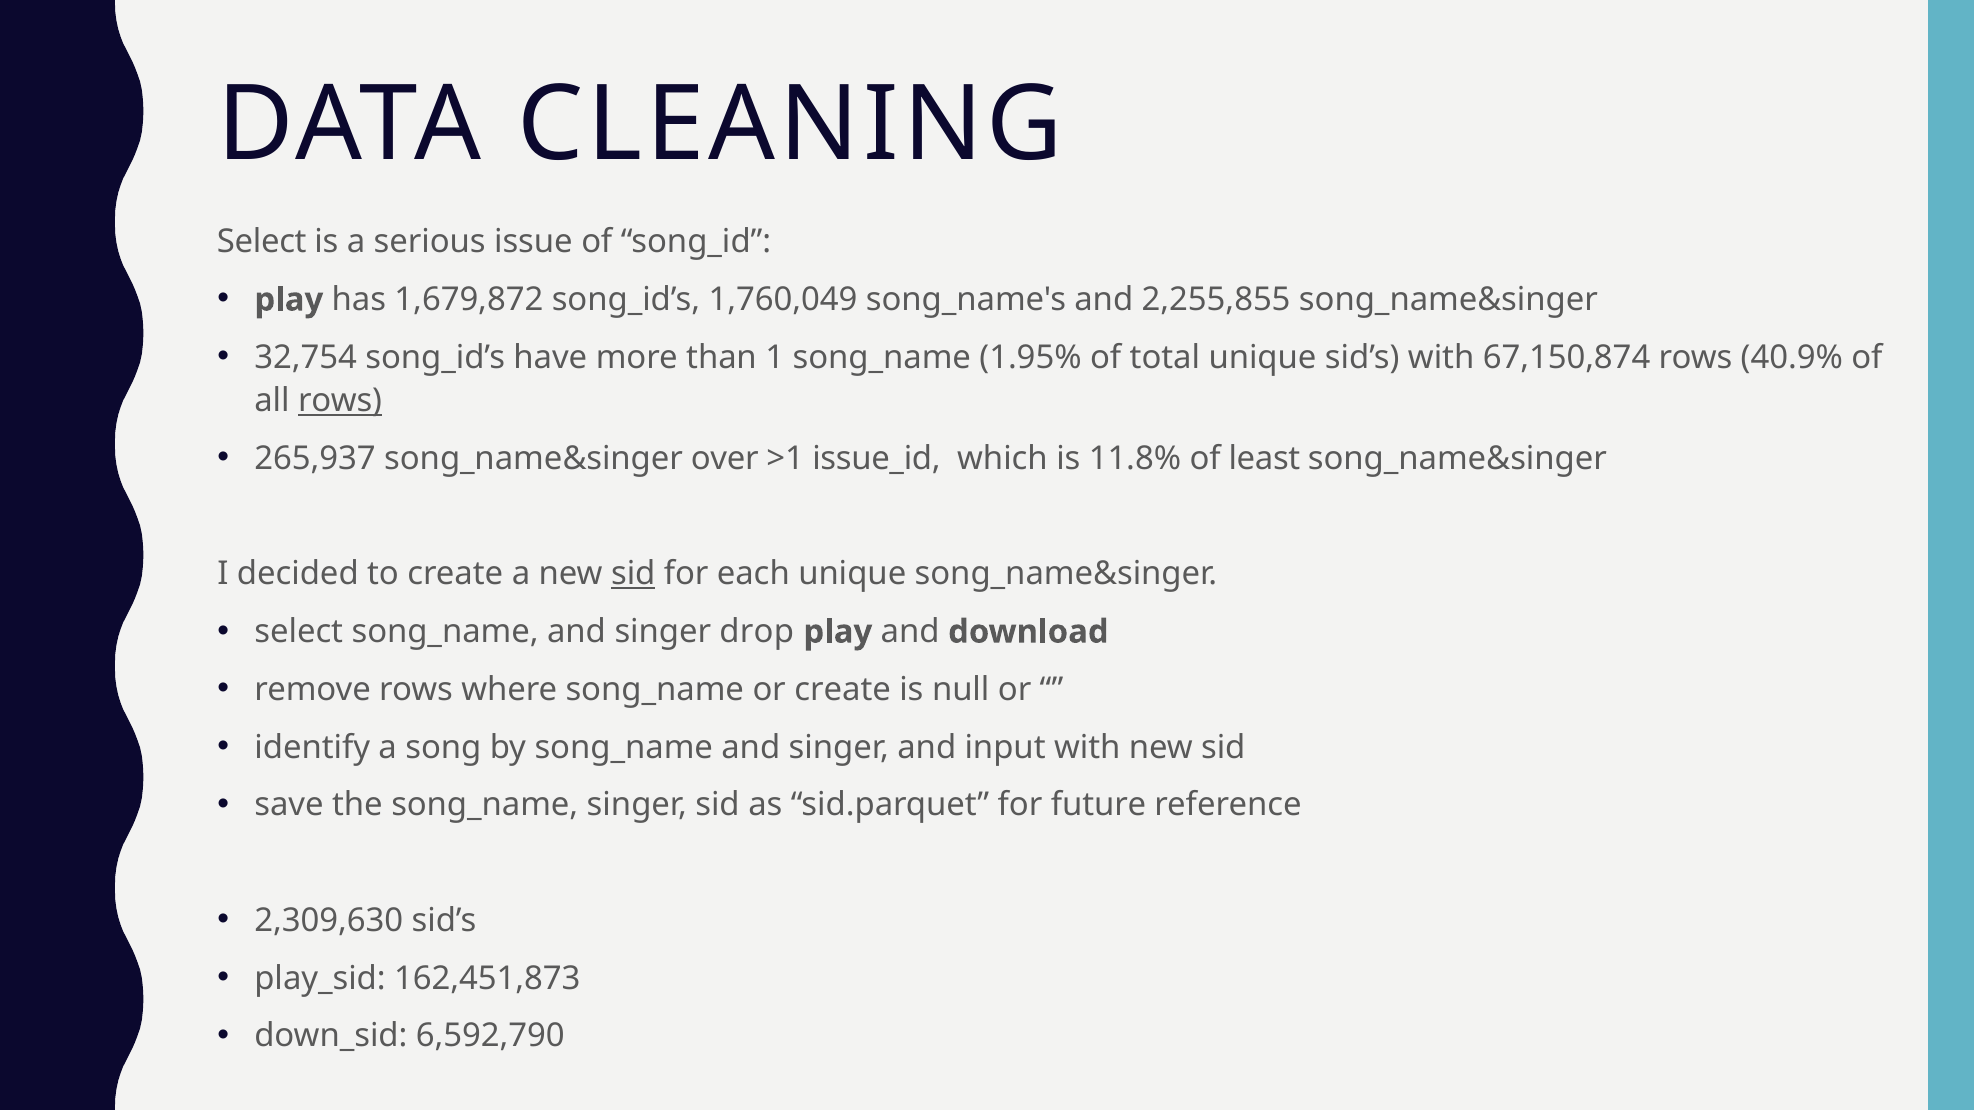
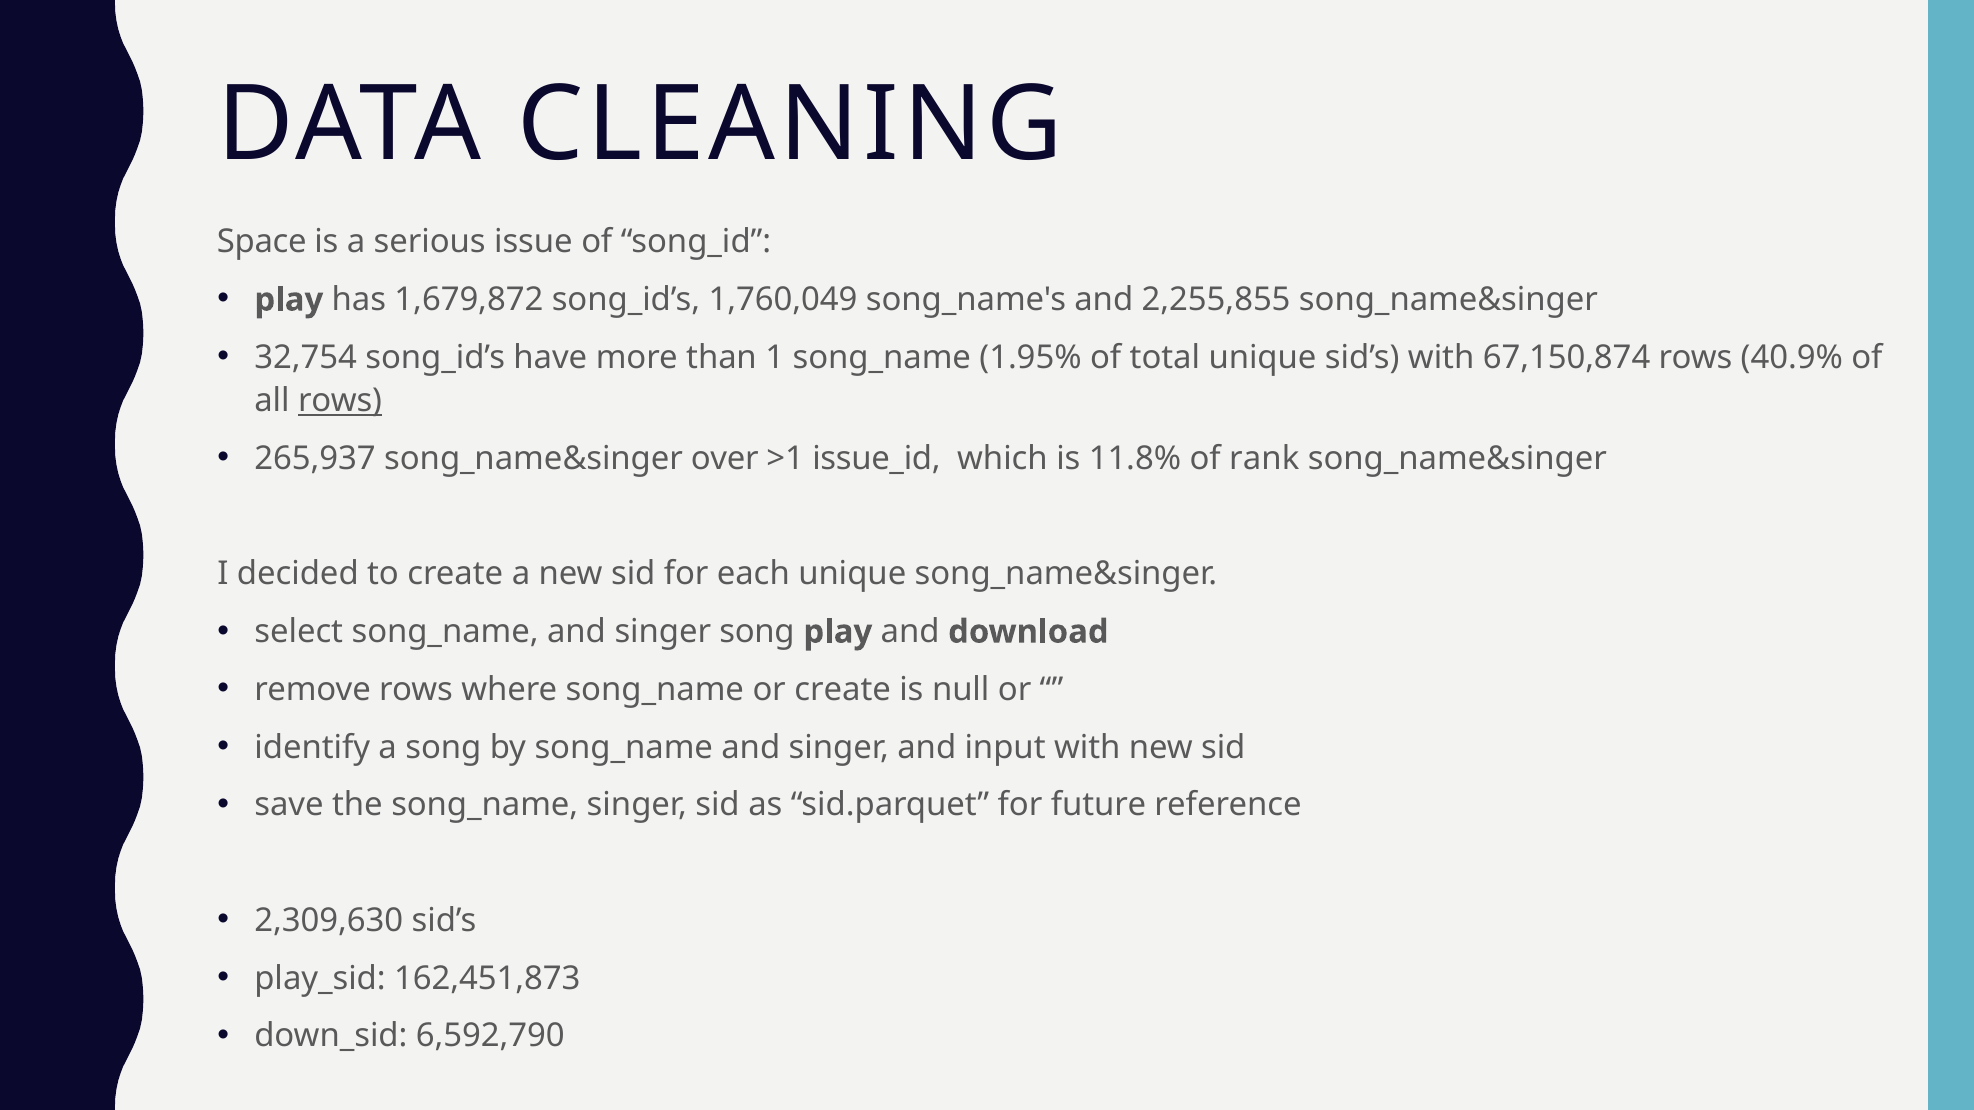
Select at (262, 242): Select -> Space
least: least -> rank
sid at (633, 574) underline: present -> none
singer drop: drop -> song
